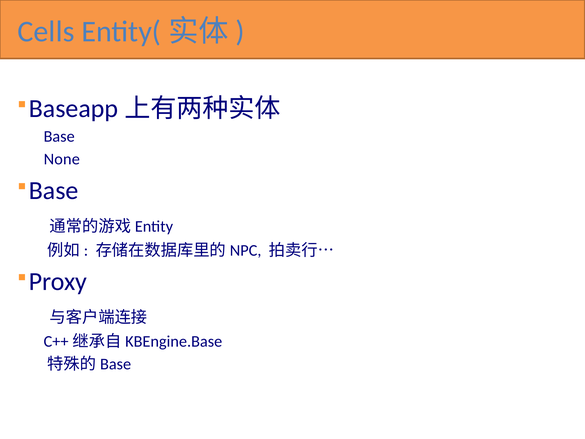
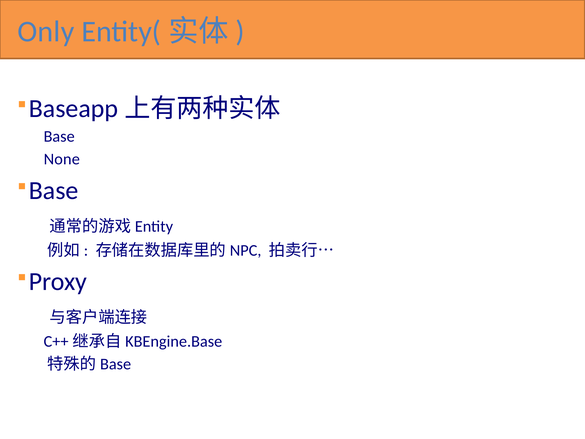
Cells: Cells -> Only
